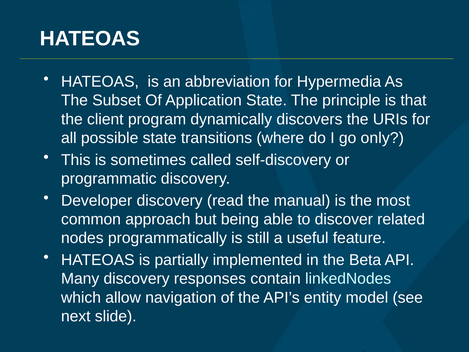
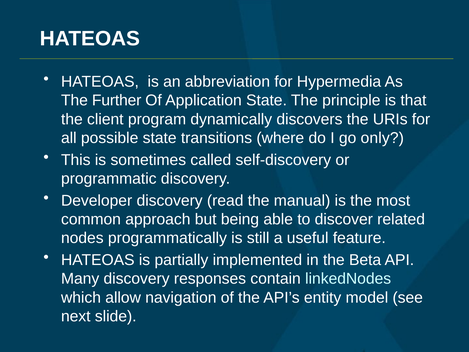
Subset: Subset -> Further
